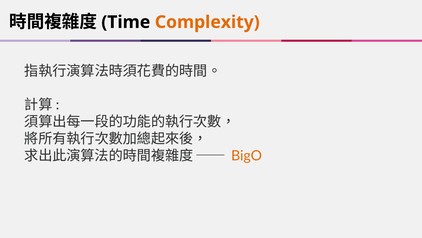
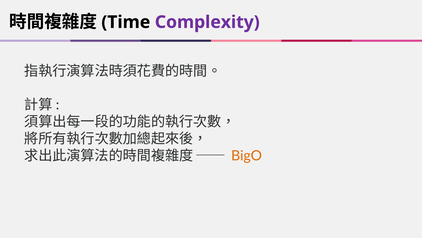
Complexity colour: orange -> purple
